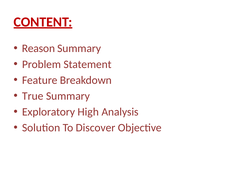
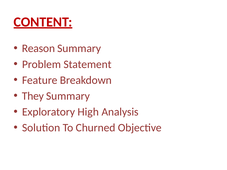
True: True -> They
Discover: Discover -> Churned
